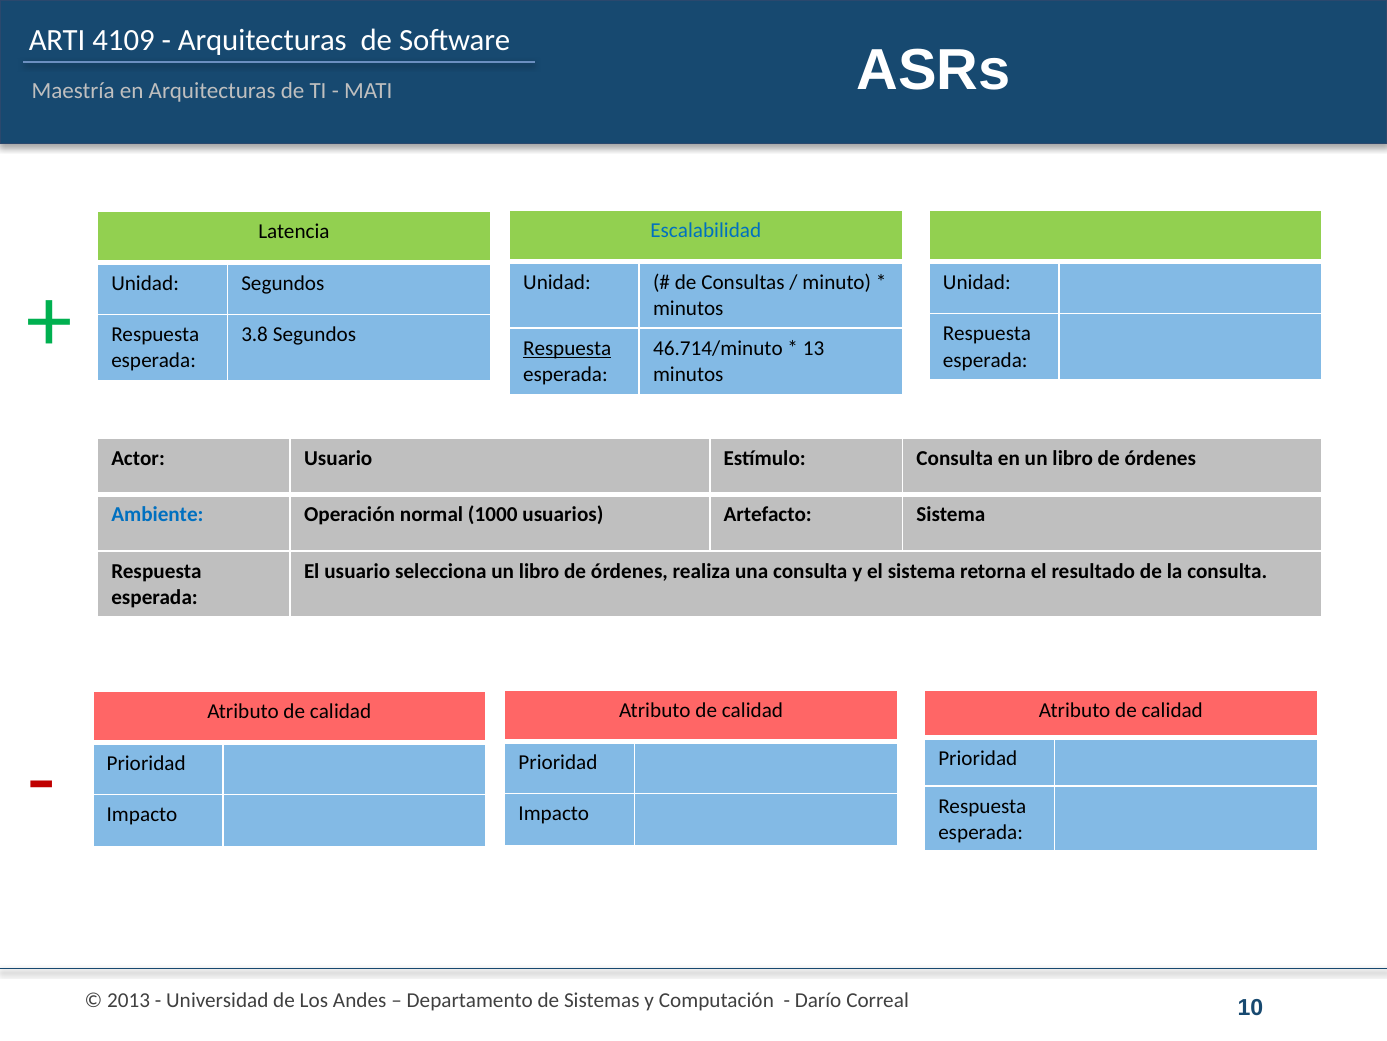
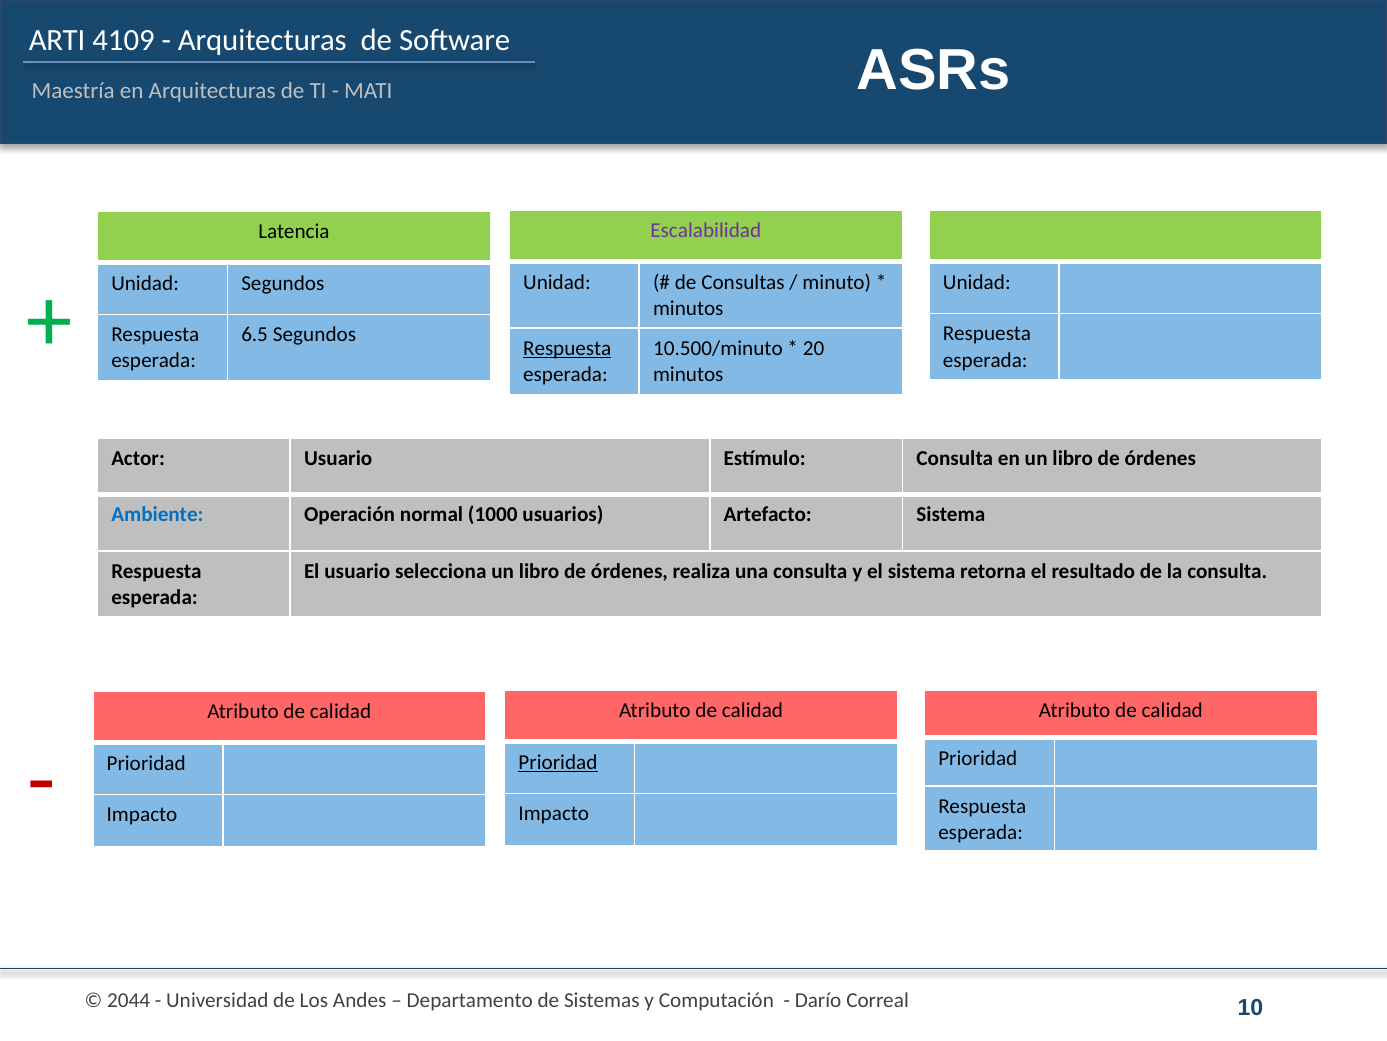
Escalabilidad colour: blue -> purple
3.8: 3.8 -> 6.5
46.714/minuto: 46.714/minuto -> 10.500/minuto
13: 13 -> 20
Prioridad at (558, 762) underline: none -> present
2013: 2013 -> 2044
